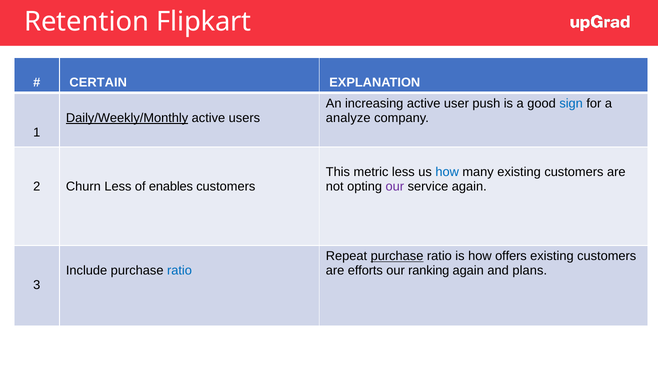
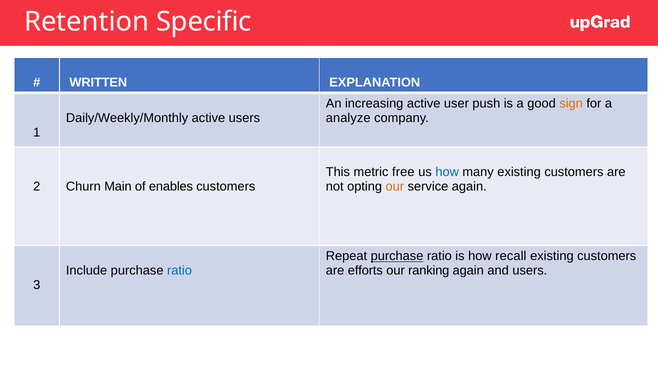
Flipkart: Flipkart -> Specific
CERTAIN: CERTAIN -> WRITTEN
sign colour: blue -> orange
Daily/Weekly/Monthly underline: present -> none
metric less: less -> free
Churn Less: Less -> Main
our at (395, 186) colour: purple -> orange
offers: offers -> recall
and plans: plans -> users
